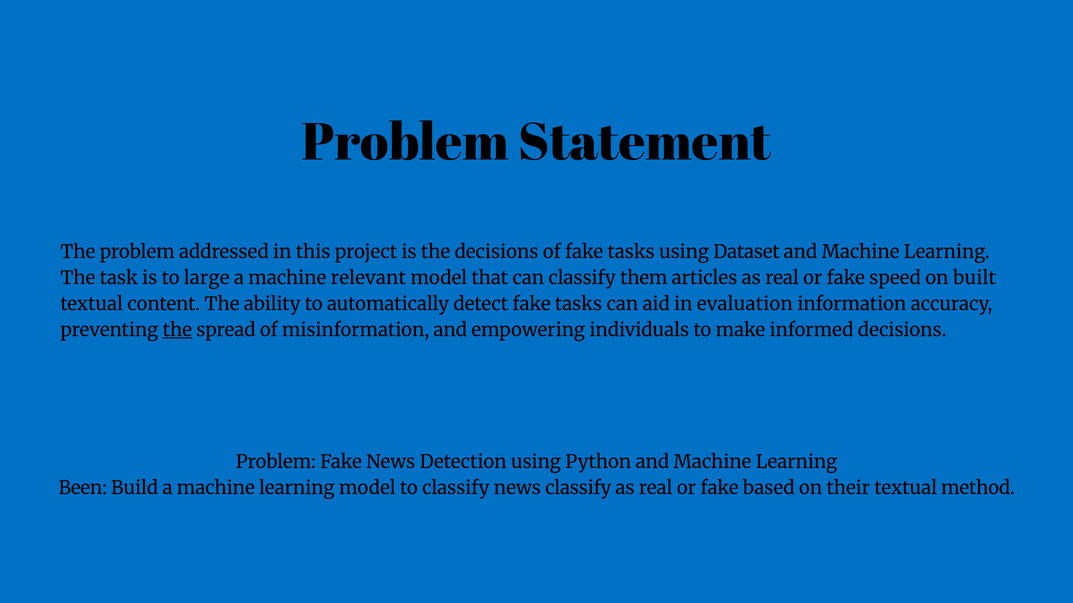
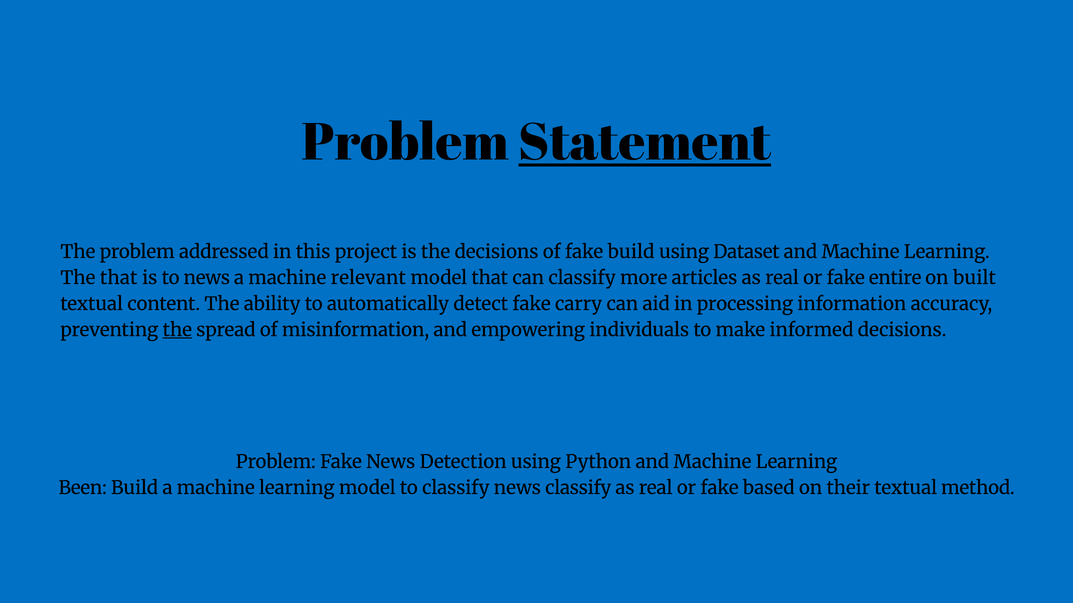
Statement underline: none -> present
of fake tasks: tasks -> build
The task: task -> that
to large: large -> news
them: them -> more
speed: speed -> entire
detect fake tasks: tasks -> carry
evaluation: evaluation -> processing
